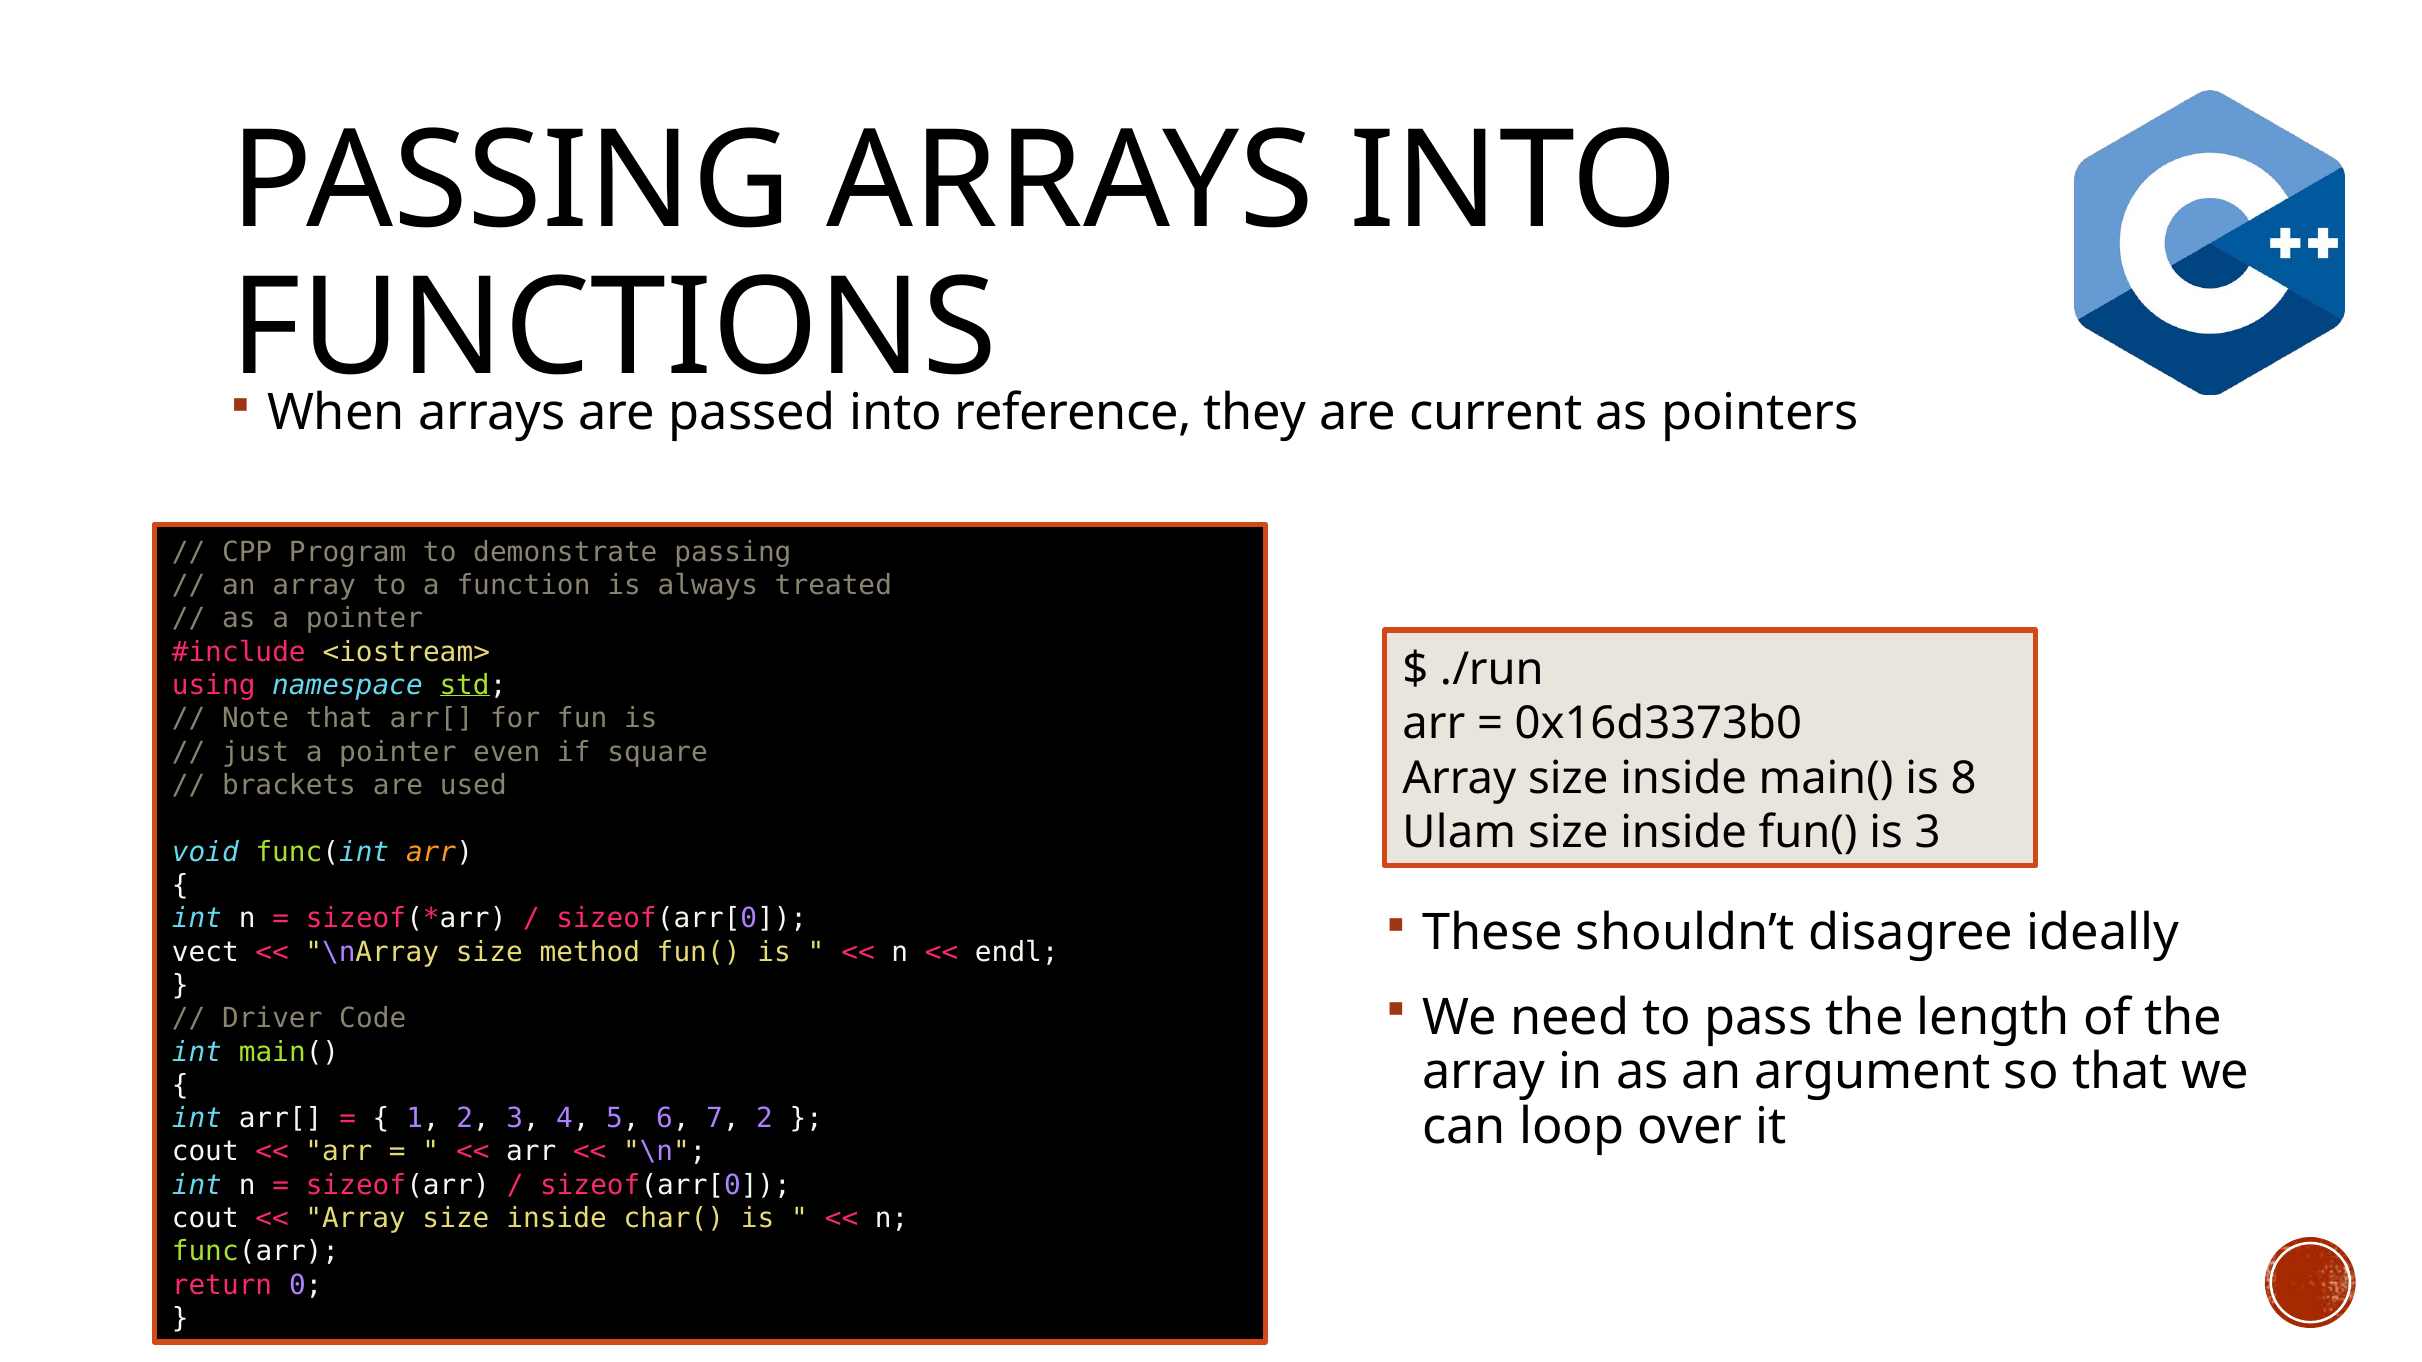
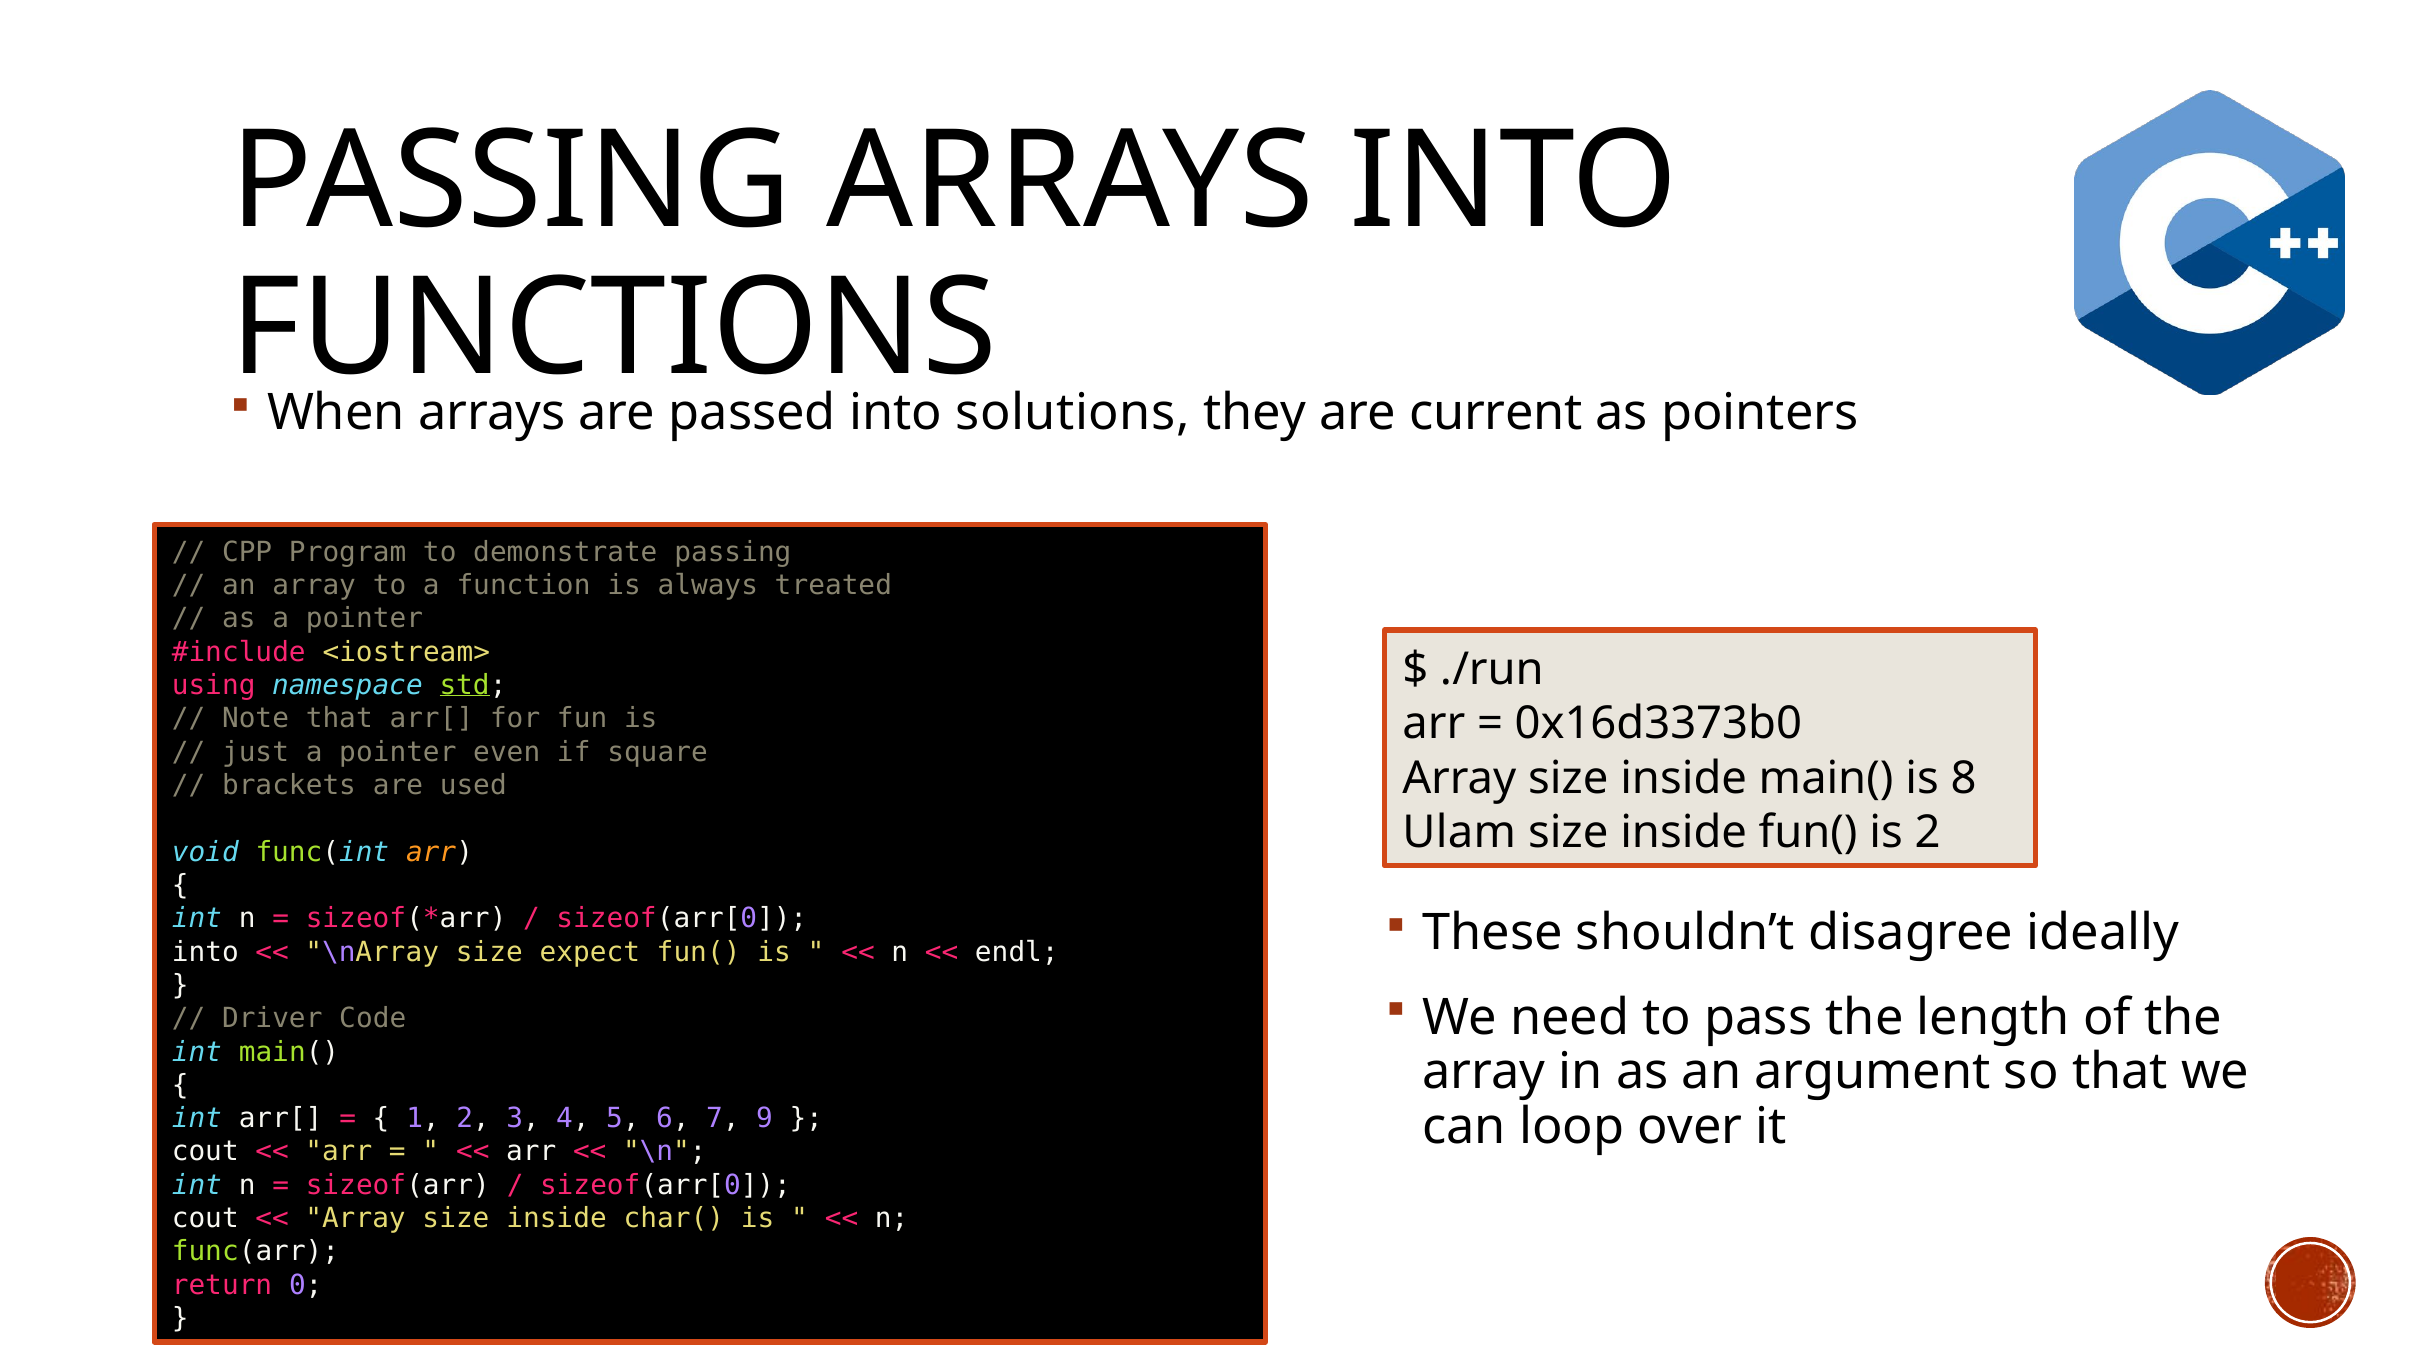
reference: reference -> solutions
is 3: 3 -> 2
vect at (205, 952): vect -> into
method: method -> expect
7 2: 2 -> 9
